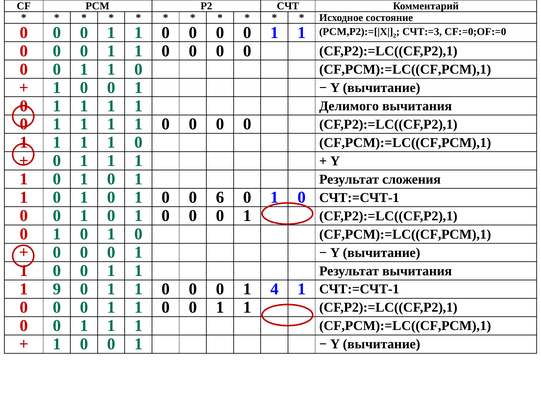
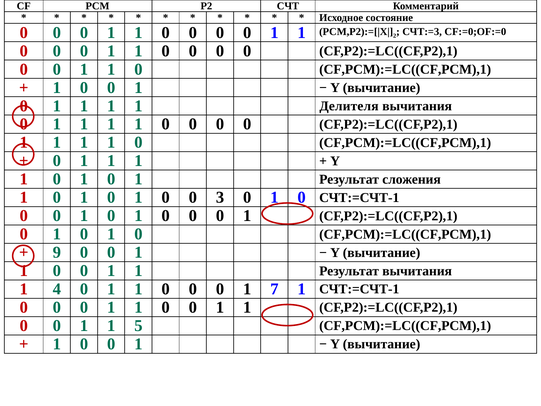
Делимого: Делимого -> Делителя
6: 6 -> 3
0 at (57, 252): 0 -> 9
9: 9 -> 4
4: 4 -> 7
1 at (138, 326): 1 -> 5
